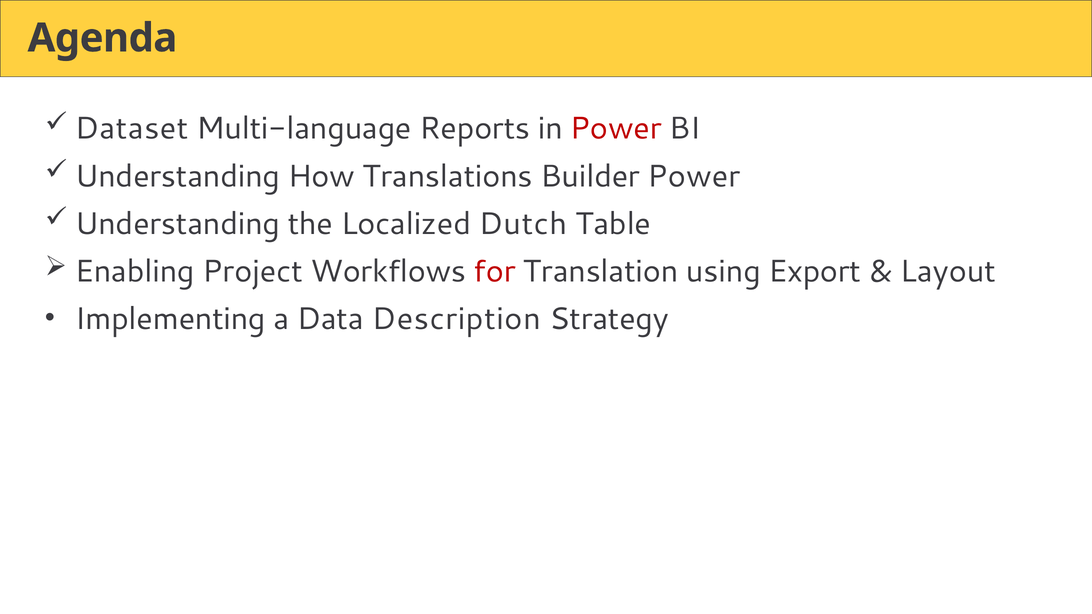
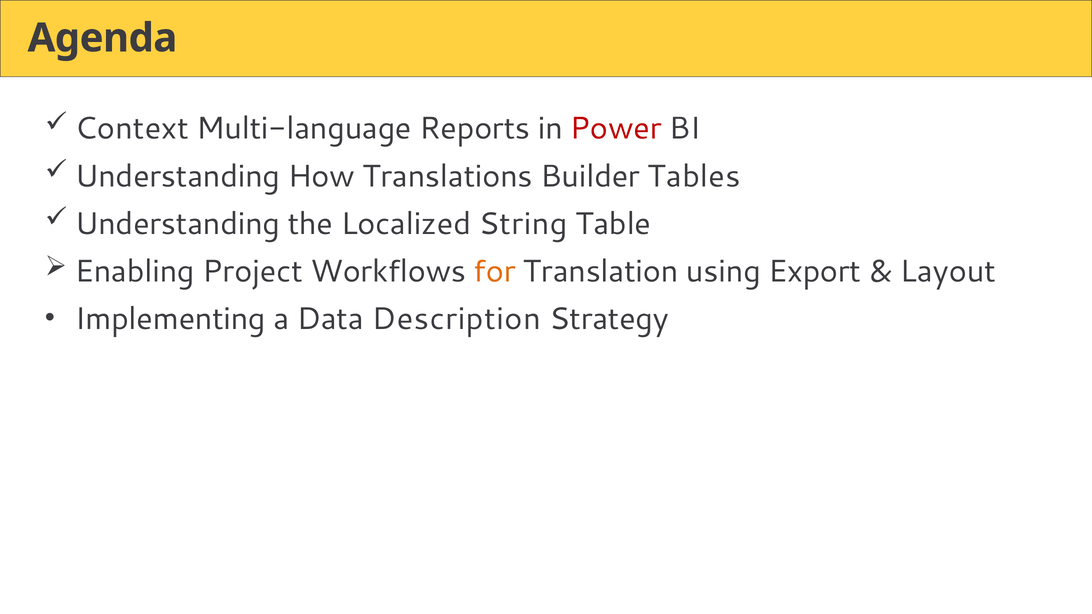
Dataset: Dataset -> Context
Builder Power: Power -> Tables
Dutch: Dutch -> String
for colour: red -> orange
